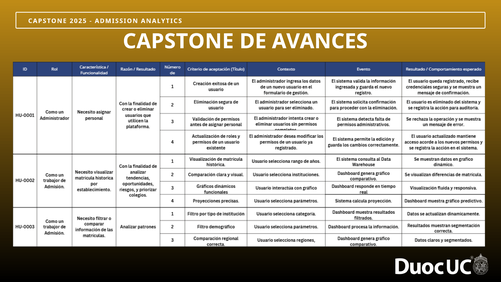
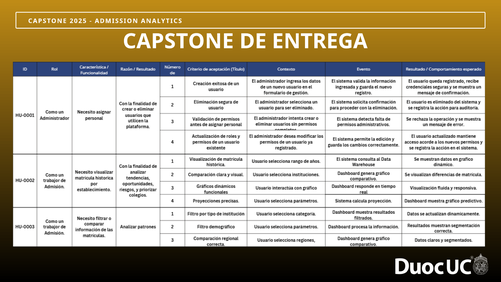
AVANCES: AVANCES -> ENTREGA
